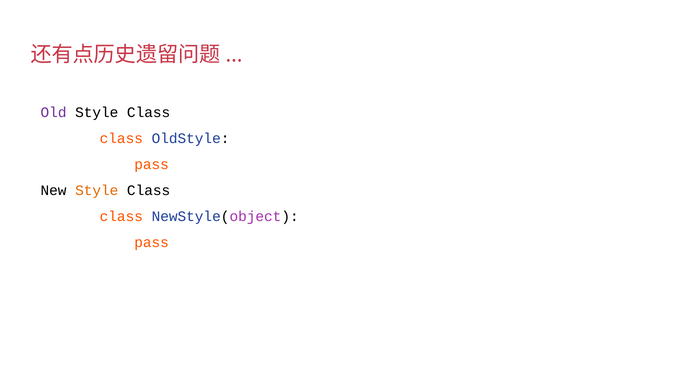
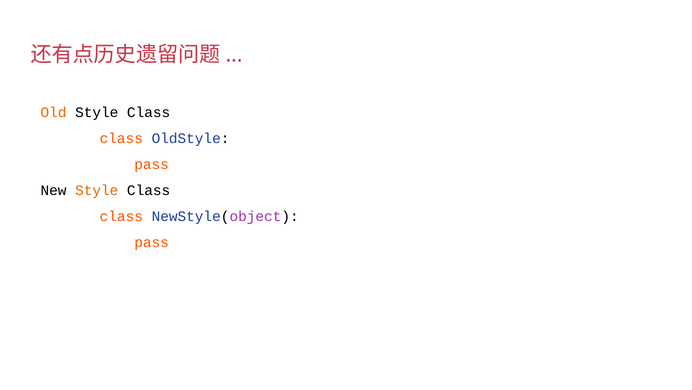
Old colour: purple -> orange
